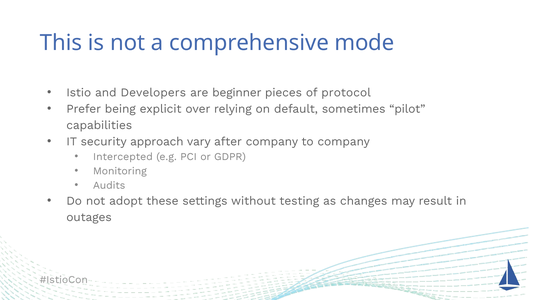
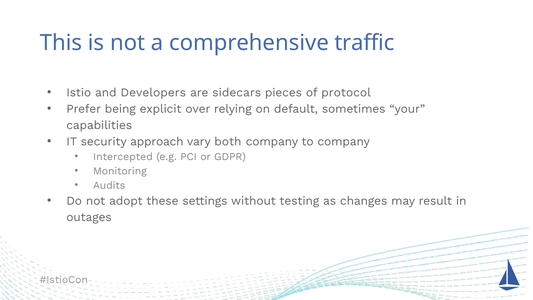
mode: mode -> traffic
beginner: beginner -> sidecars
pilot: pilot -> your
after: after -> both
